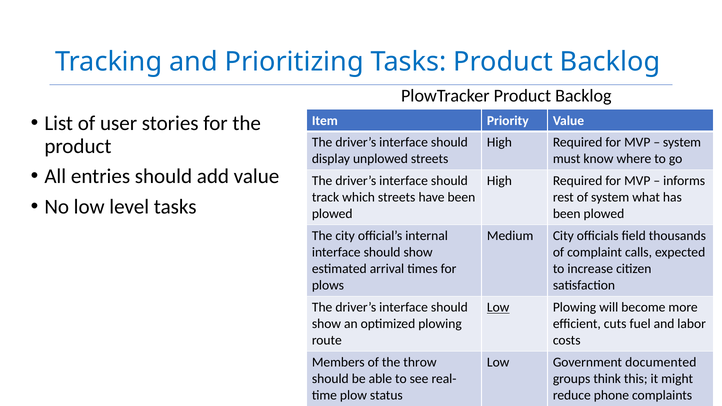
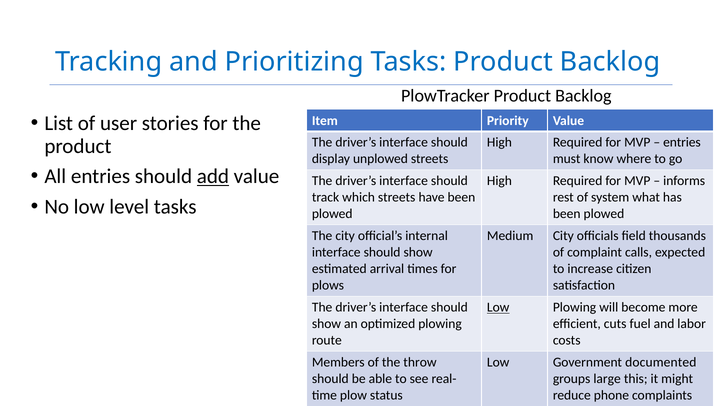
system at (682, 143): system -> entries
add underline: none -> present
think: think -> large
